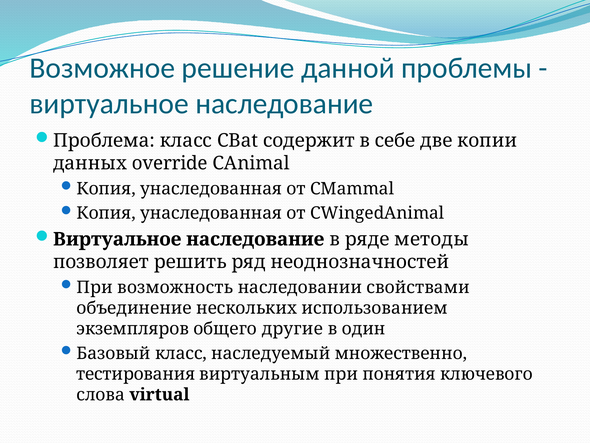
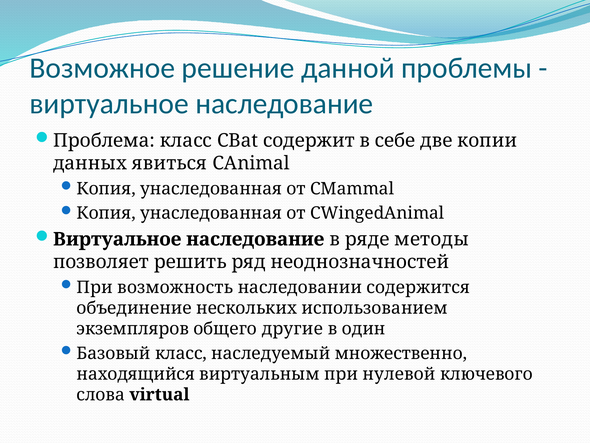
override: override -> явиться
свойствами: свойствами -> содержится
тестирования: тестирования -> находящийся
понятия: понятия -> нулевой
